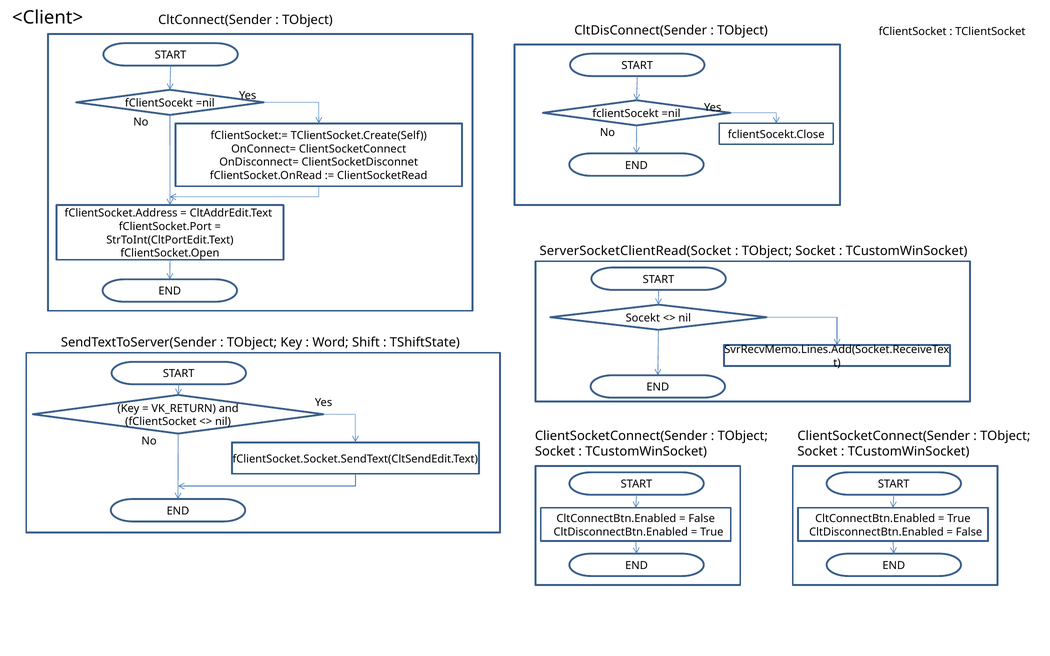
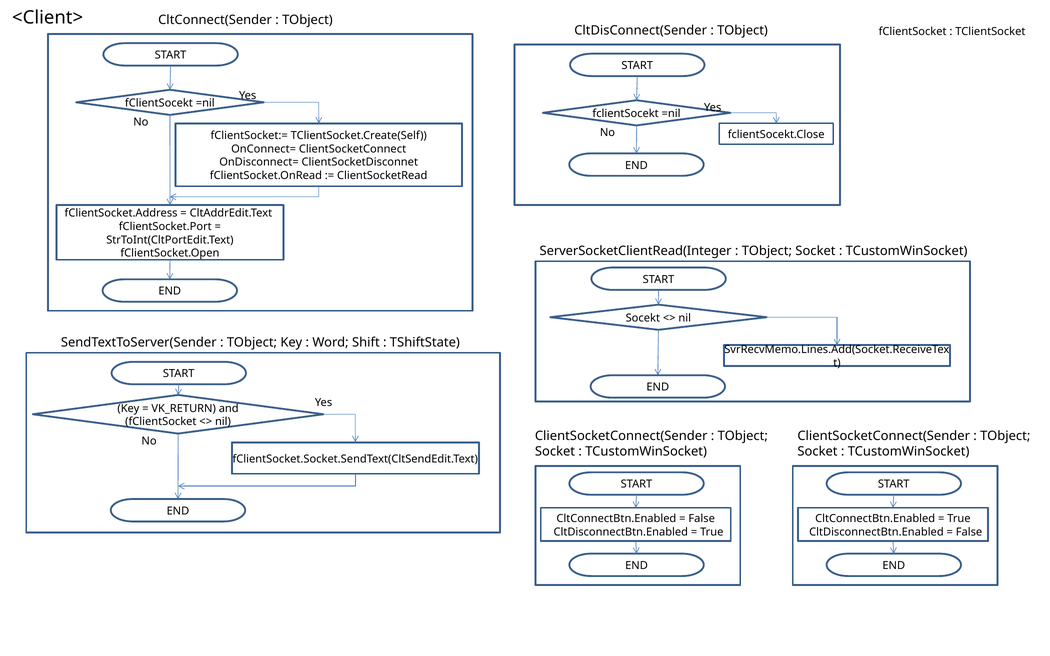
ServerSocketClientRead(Socket: ServerSocketClientRead(Socket -> ServerSocketClientRead(Integer
